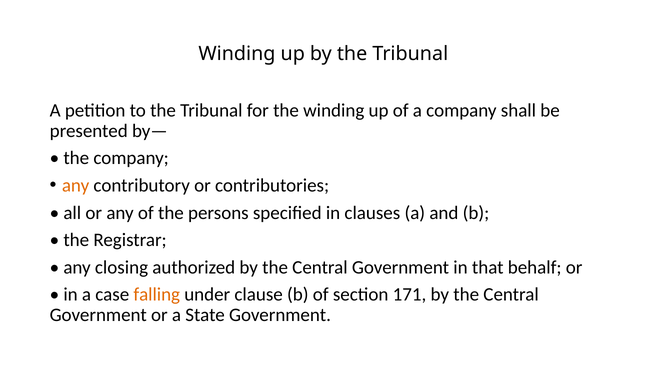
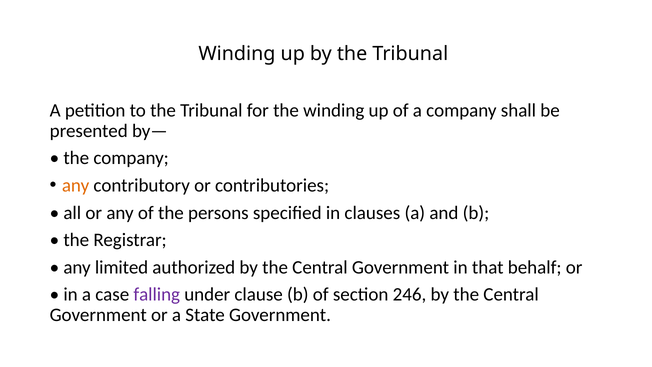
closing: closing -> limited
falling colour: orange -> purple
171: 171 -> 246
